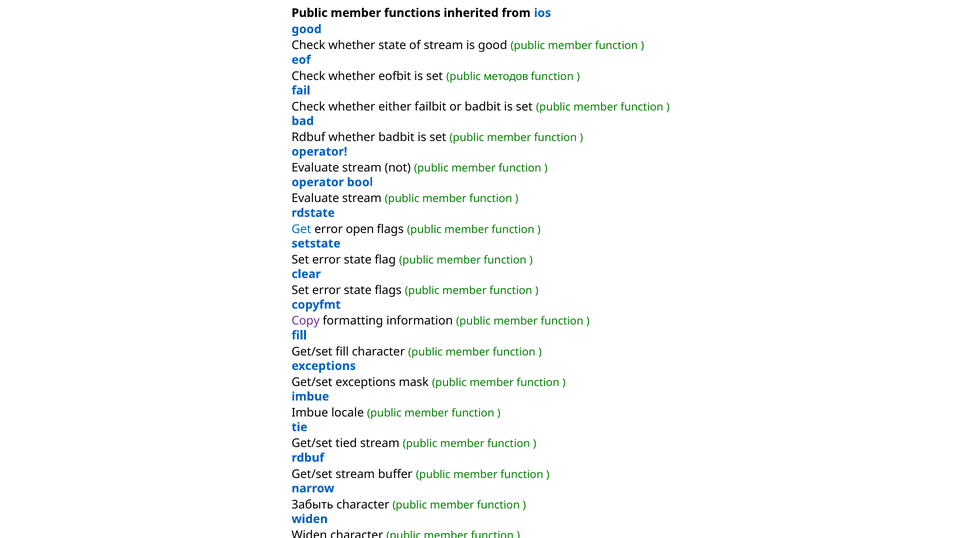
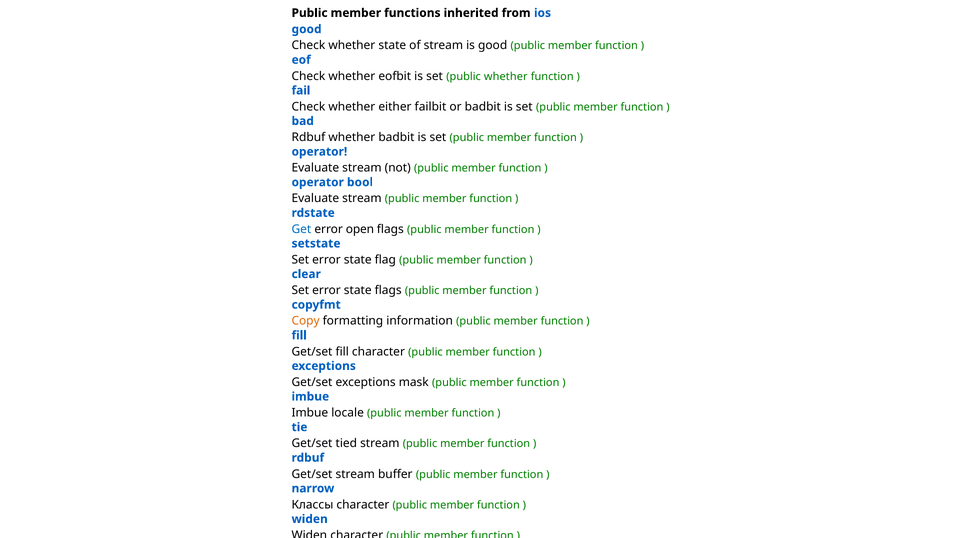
public методов: методов -> whether
Copy colour: purple -> orange
Забыть: Забыть -> Классы
